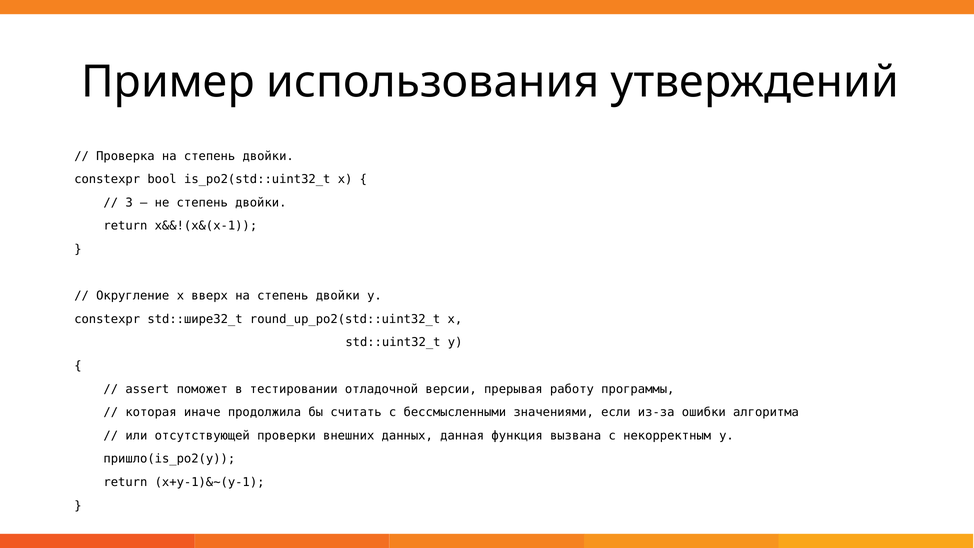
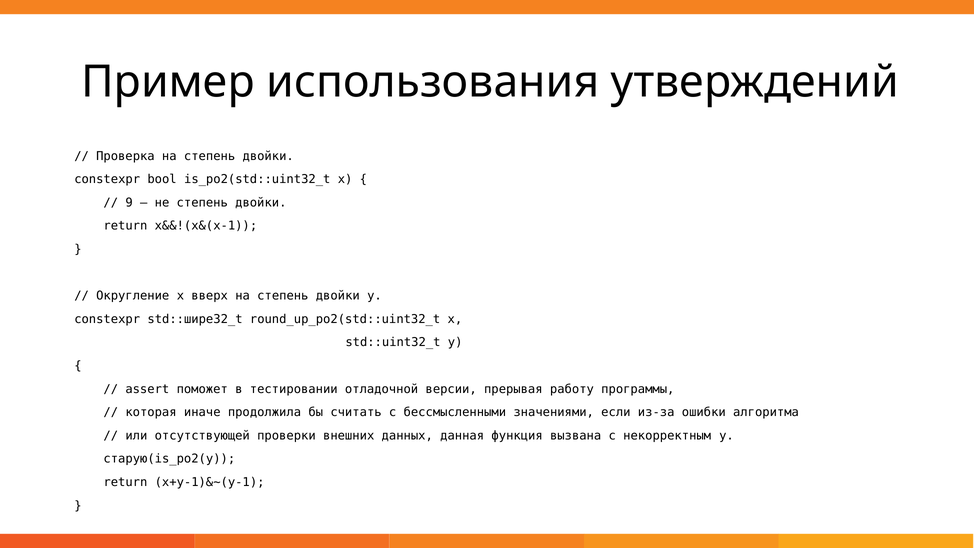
3: 3 -> 9
пришло(is_po2(y: пришло(is_po2(y -> старую(is_po2(y
